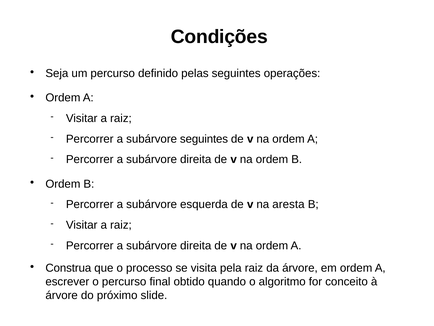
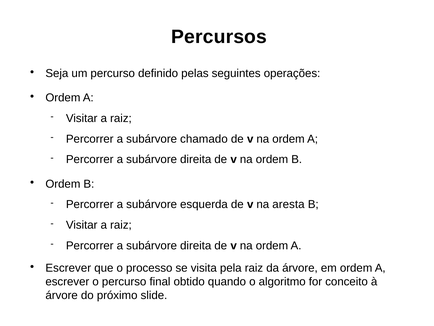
Condições: Condições -> Percursos
subárvore seguintes: seguintes -> chamado
Construa at (68, 268): Construa -> Escrever
